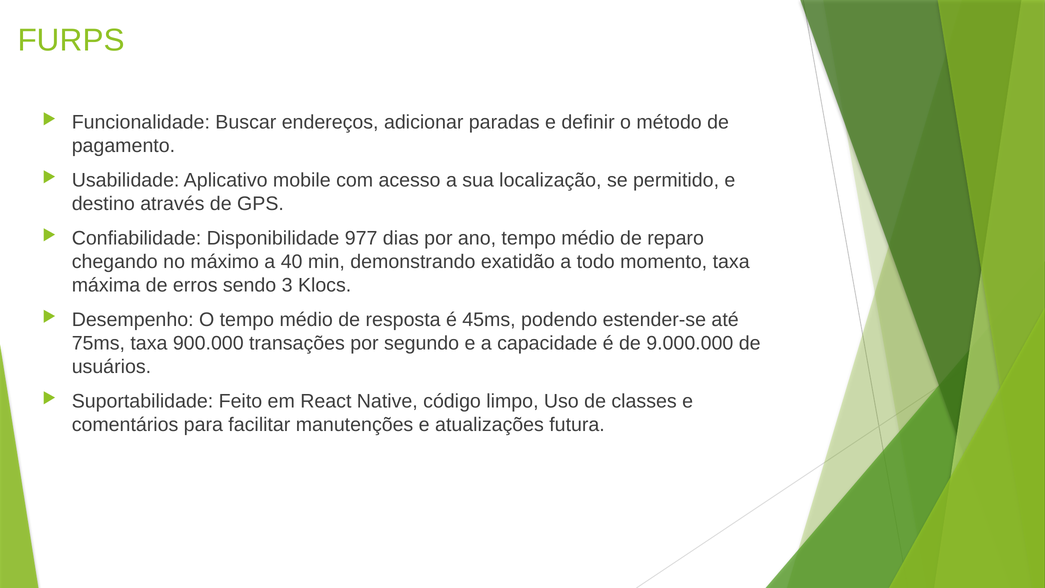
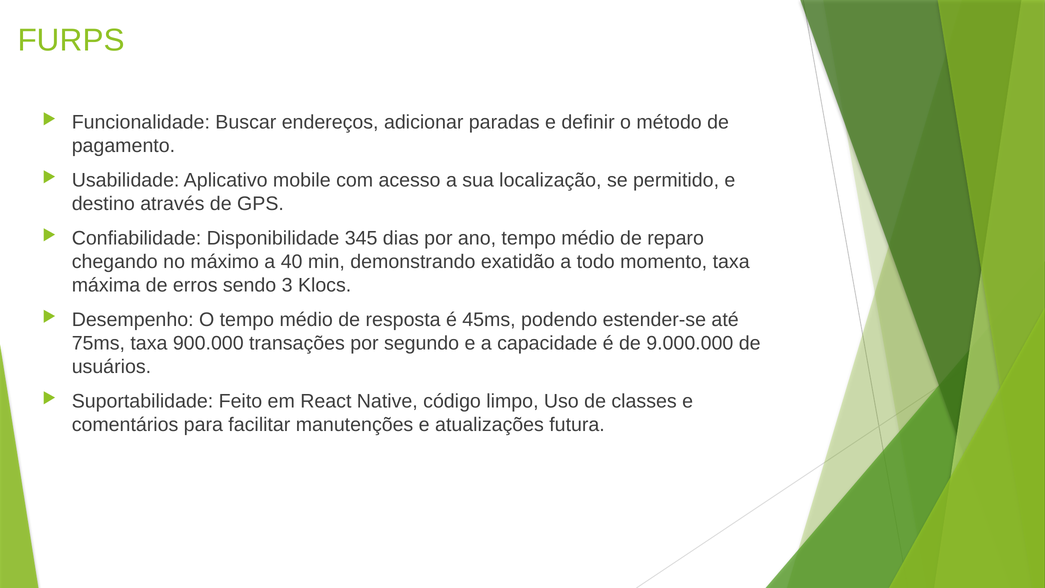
977: 977 -> 345
